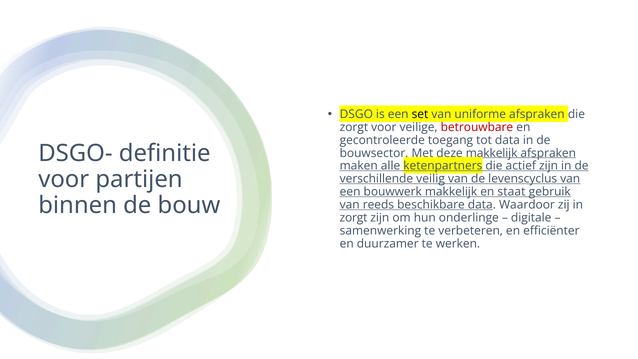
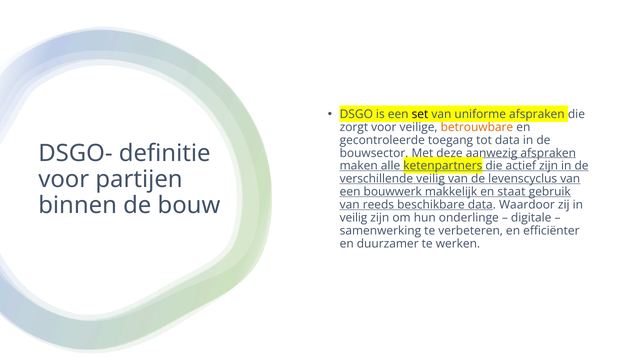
betrouwbare colour: red -> orange
makkelijk at (492, 153): makkelijk -> aanwezig
zorgt at (354, 218): zorgt -> veilig
